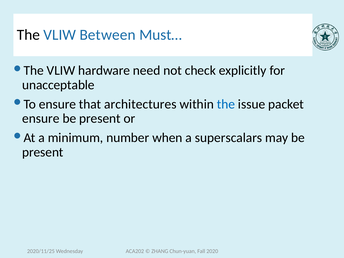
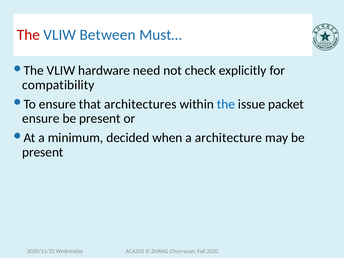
The at (28, 35) colour: black -> red
unacceptable: unacceptable -> compatibility
number: number -> decided
superscalars: superscalars -> architecture
